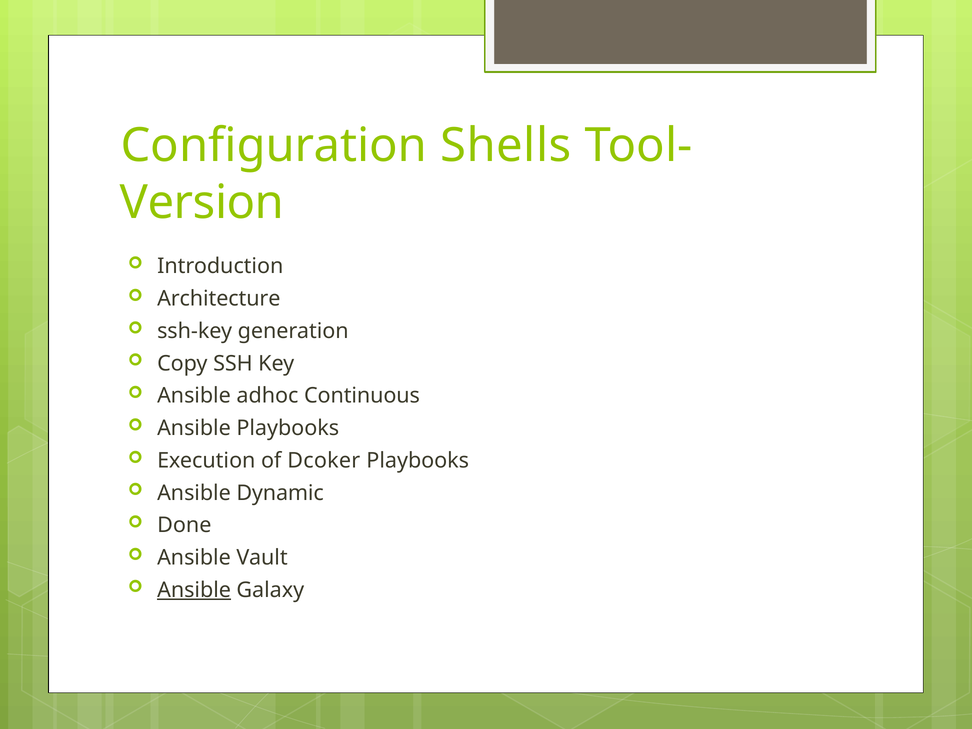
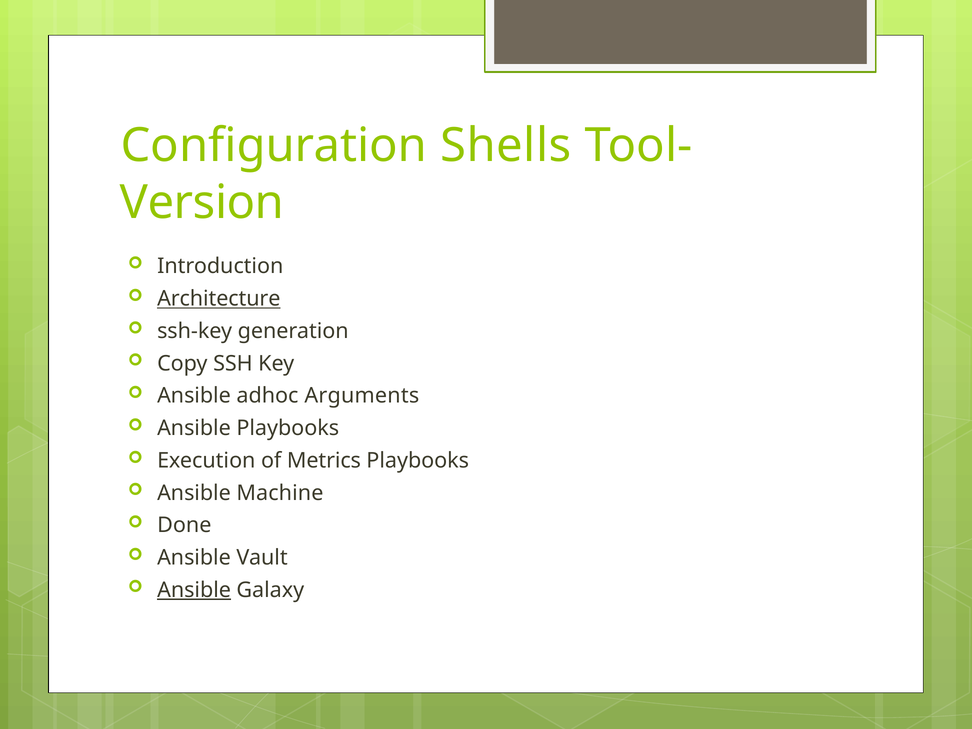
Architecture underline: none -> present
Continuous: Continuous -> Arguments
Dcoker: Dcoker -> Metrics
Dynamic: Dynamic -> Machine
